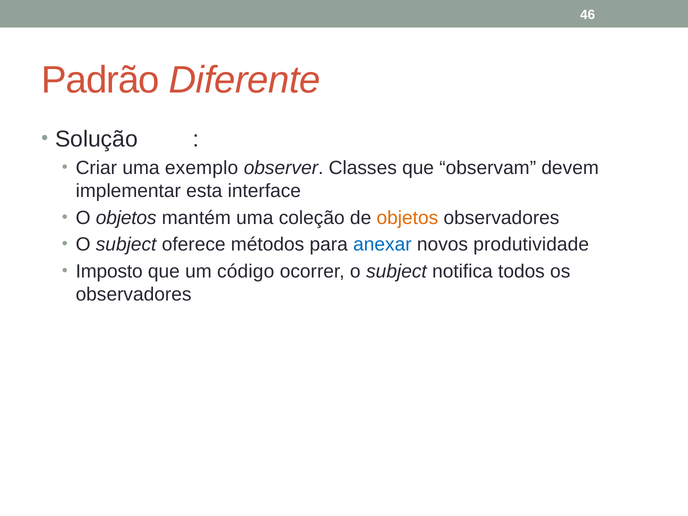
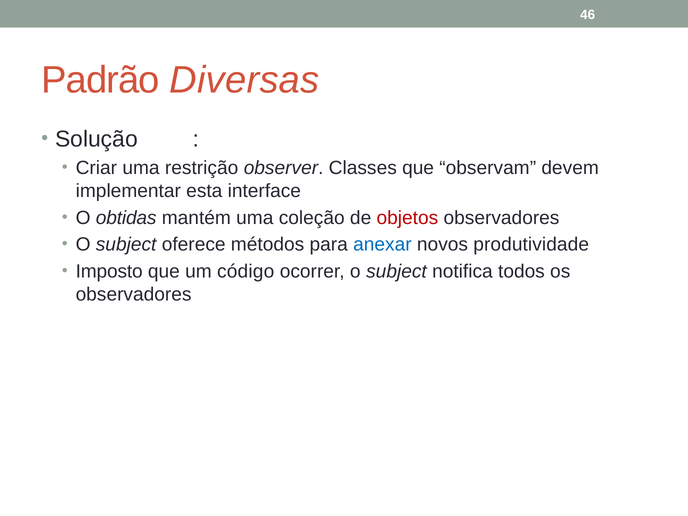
Diferente: Diferente -> Diversas
exemplo: exemplo -> restrição
O objetos: objetos -> obtidas
objetos at (407, 218) colour: orange -> red
